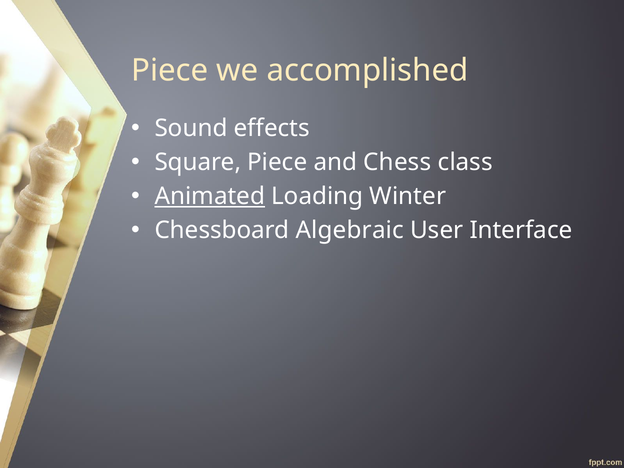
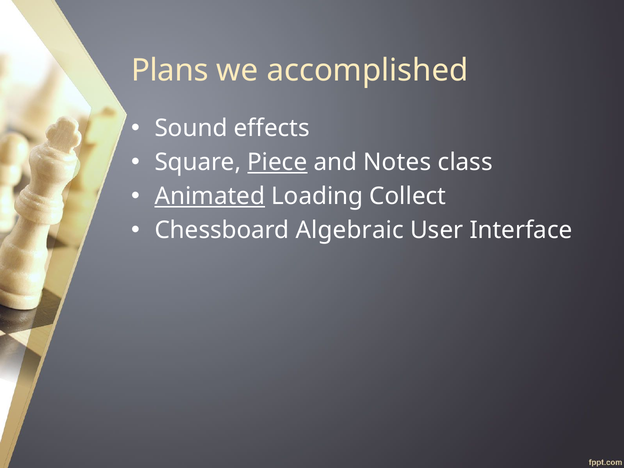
Piece at (170, 70): Piece -> Plans
Piece at (277, 162) underline: none -> present
Chess: Chess -> Notes
Winter: Winter -> Collect
